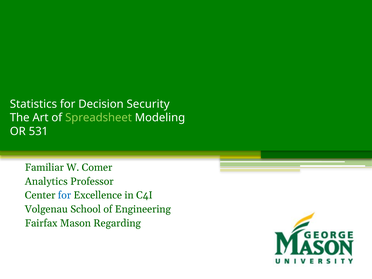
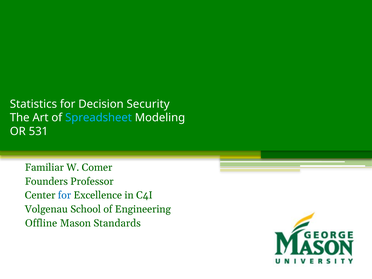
Spreadsheet colour: light green -> light blue
Analytics: Analytics -> Founders
Fairfax: Fairfax -> Offline
Regarding: Regarding -> Standards
